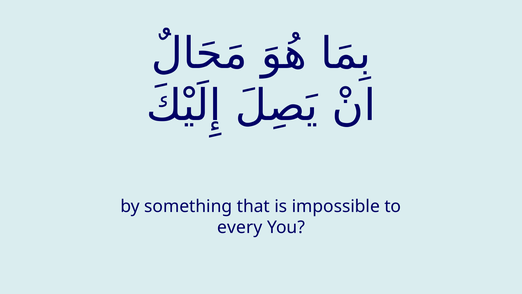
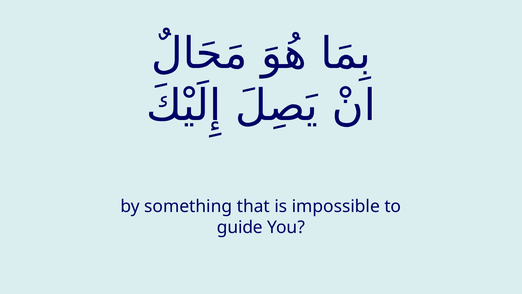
every: every -> guide
